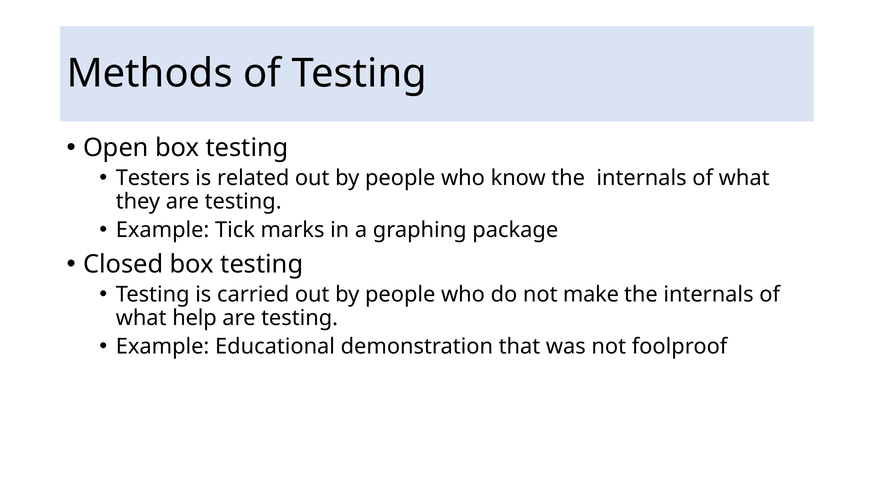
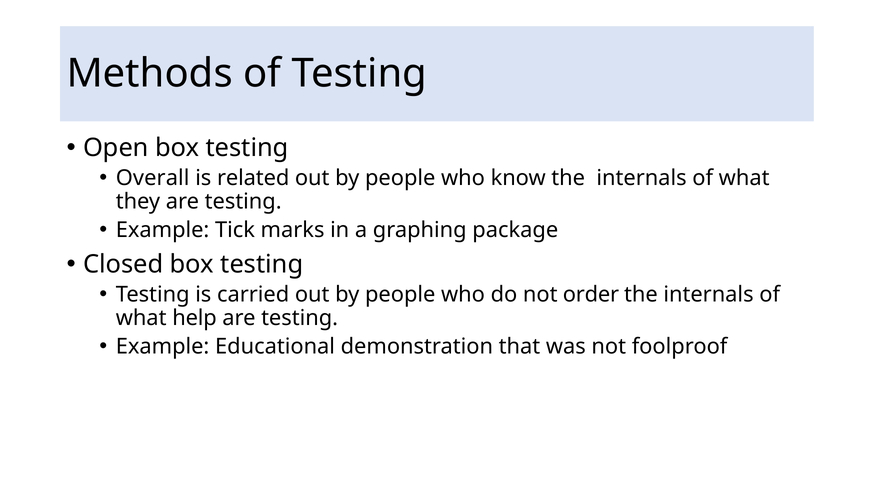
Testers: Testers -> Overall
make: make -> order
